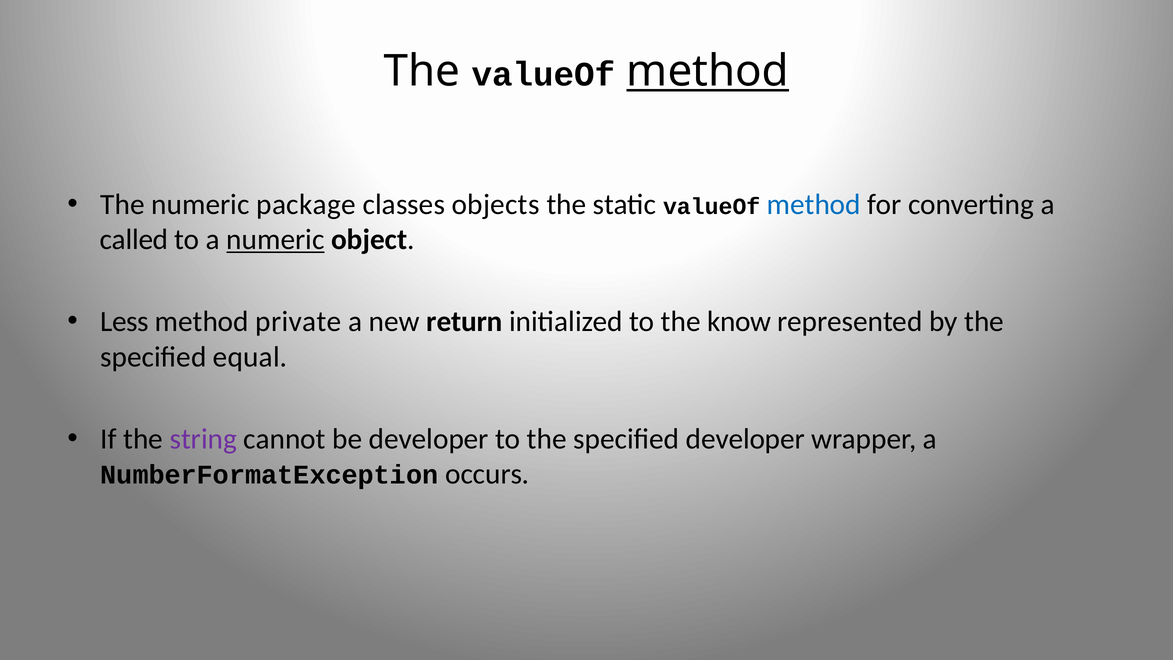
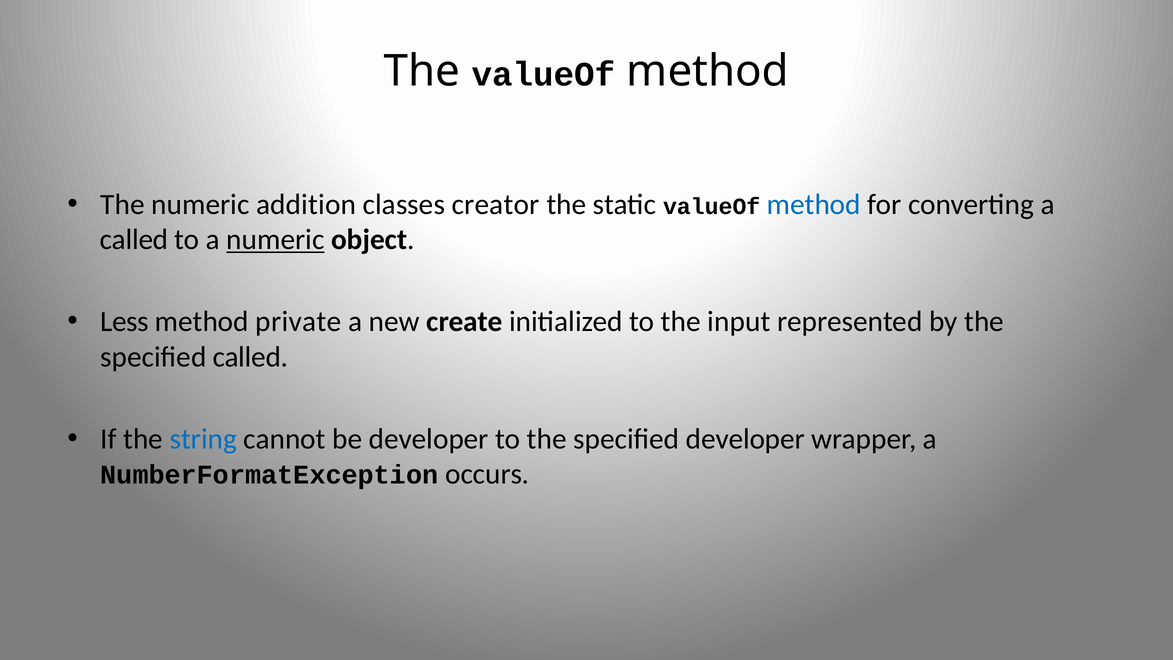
method at (708, 71) underline: present -> none
package: package -> addition
objects: objects -> creator
return: return -> create
know: know -> input
specified equal: equal -> called
string colour: purple -> blue
